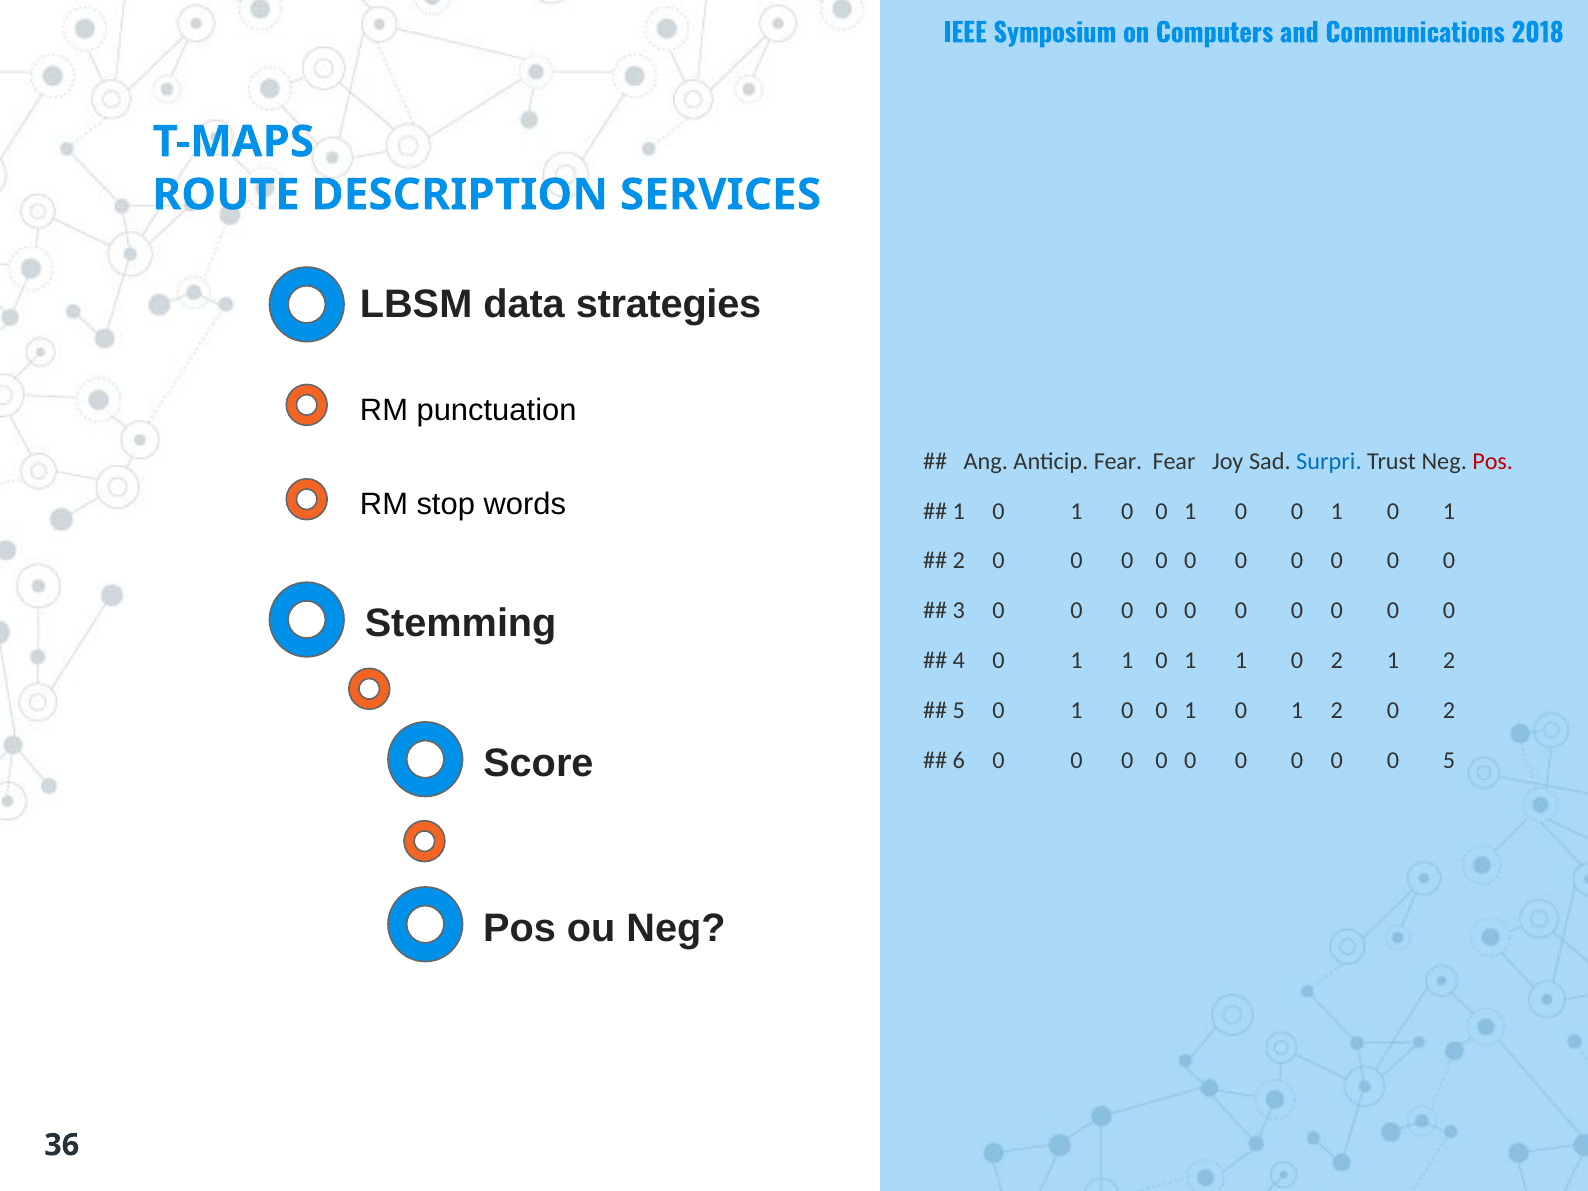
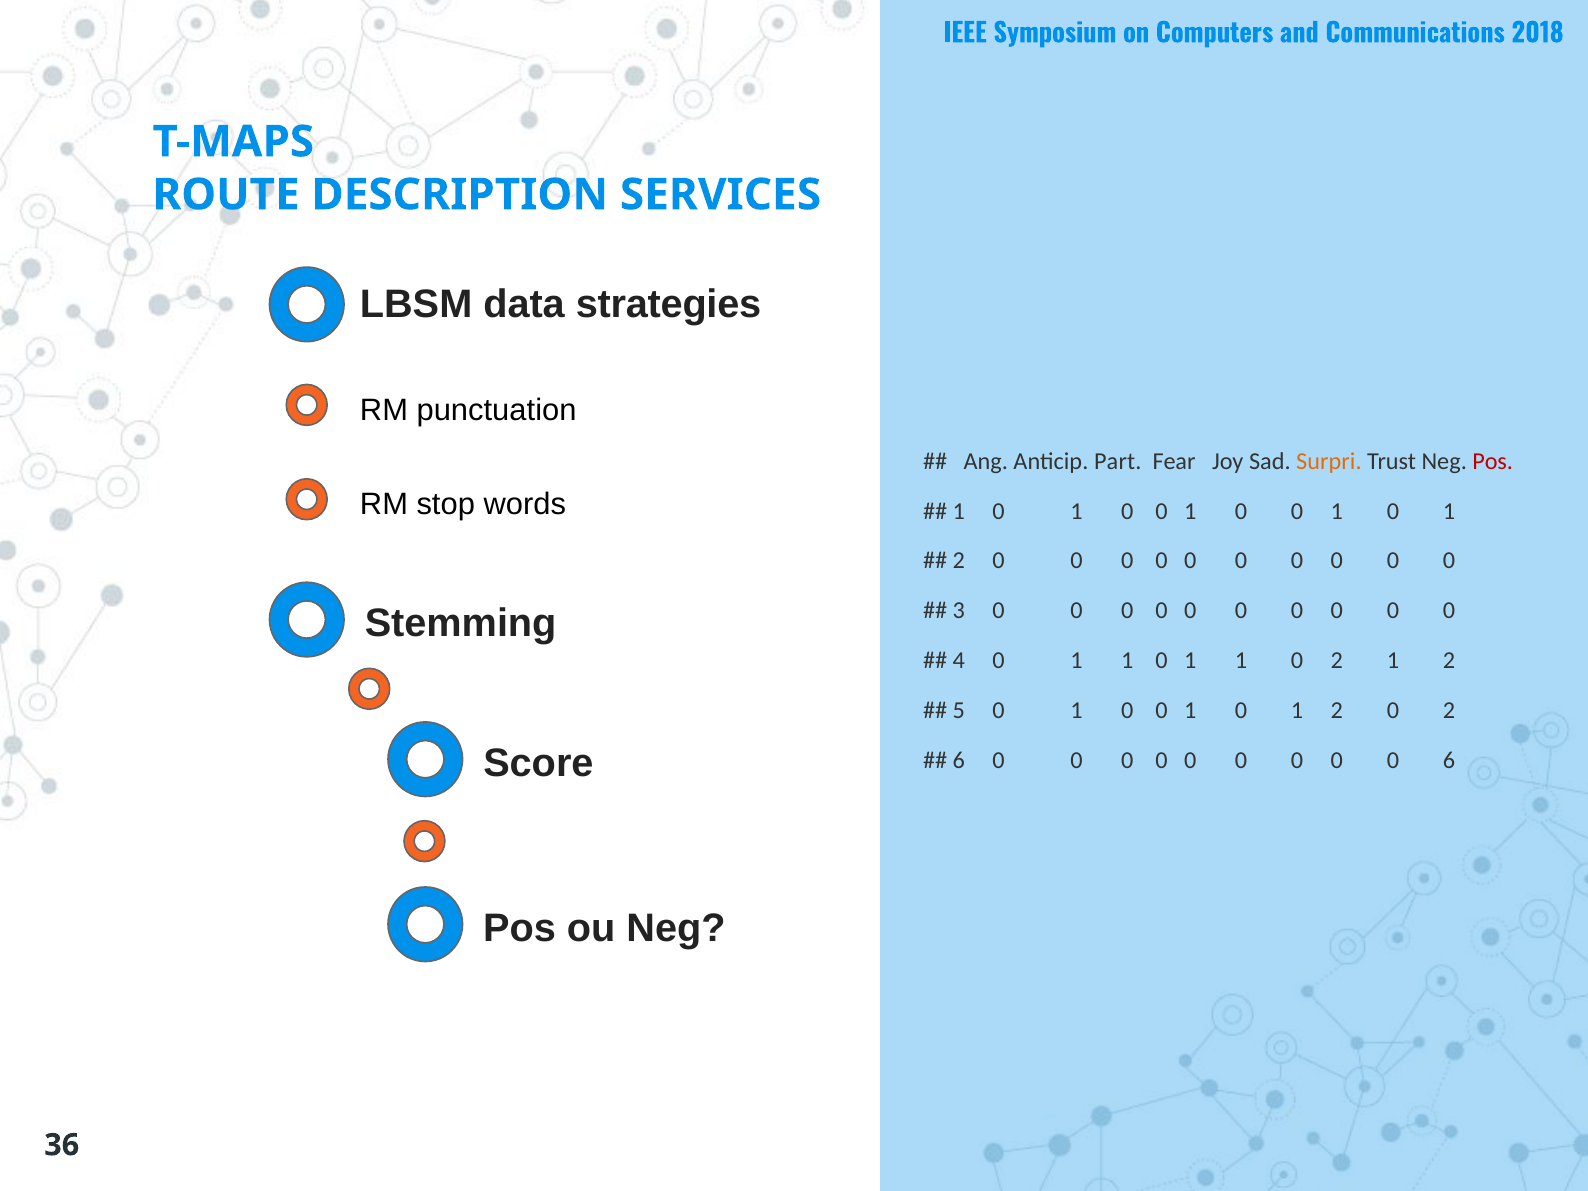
Anticip Fear: Fear -> Part
Surpri colour: blue -> orange
0 5: 5 -> 6
